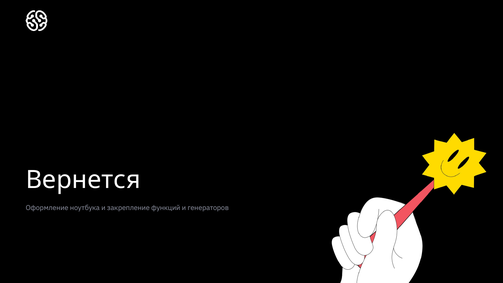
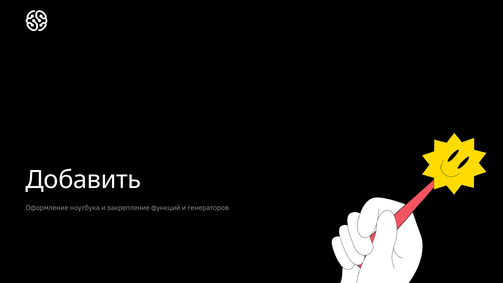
Вернется: Вернется -> Добавить
